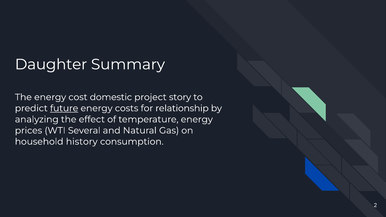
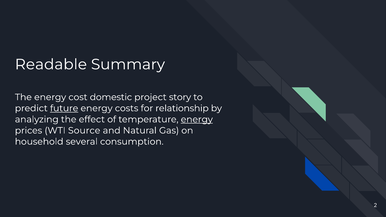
Daughter: Daughter -> Readable
energy at (197, 119) underline: none -> present
Several: Several -> Source
history: history -> several
